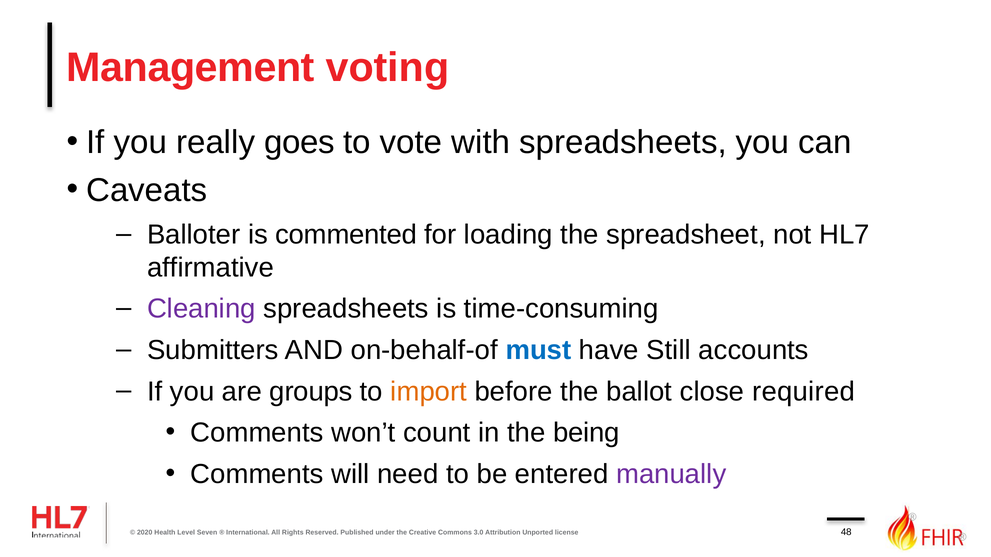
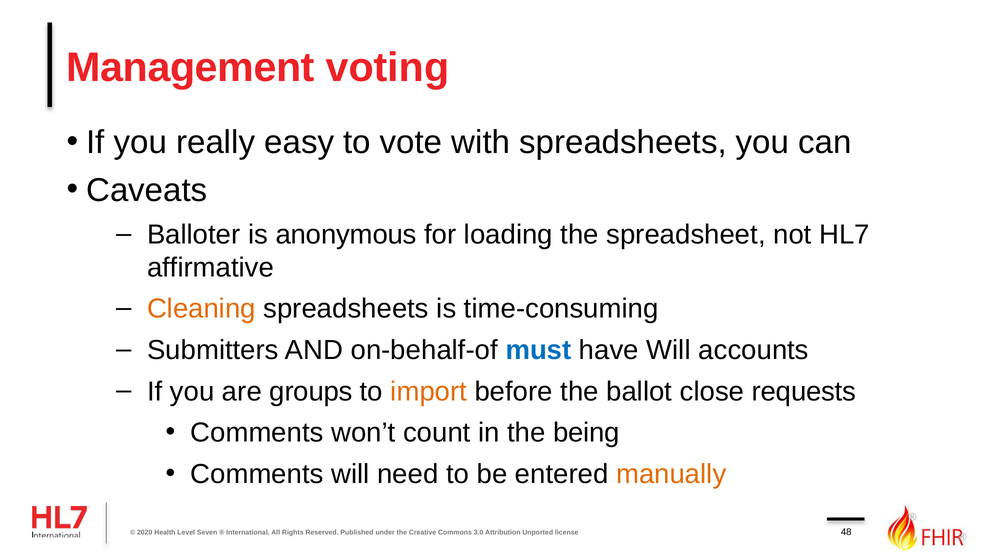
goes: goes -> easy
commented: commented -> anonymous
Cleaning colour: purple -> orange
have Still: Still -> Will
required: required -> requests
manually colour: purple -> orange
